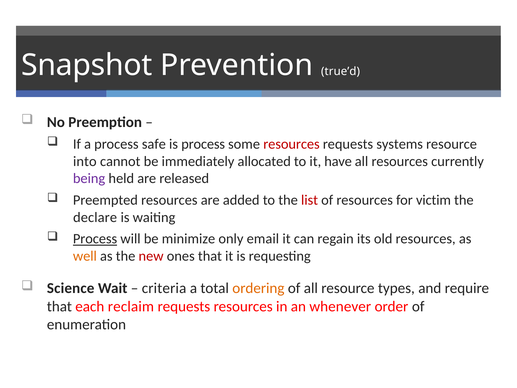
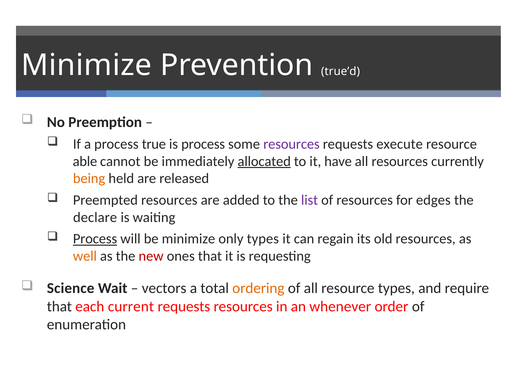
Snapshot at (87, 65): Snapshot -> Minimize
safe: safe -> true
resources at (291, 144) colour: red -> purple
systems: systems -> execute
into: into -> able
allocated underline: none -> present
being colour: purple -> orange
list colour: red -> purple
victim: victim -> edges
only email: email -> types
criteria: criteria -> vectors
reclaim: reclaim -> current
